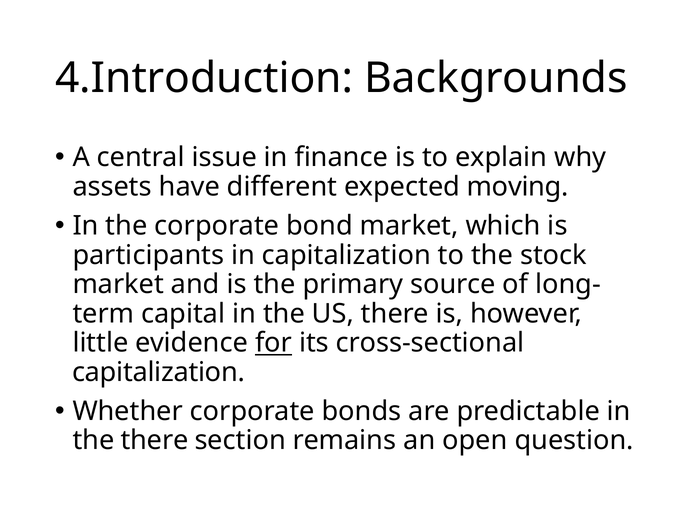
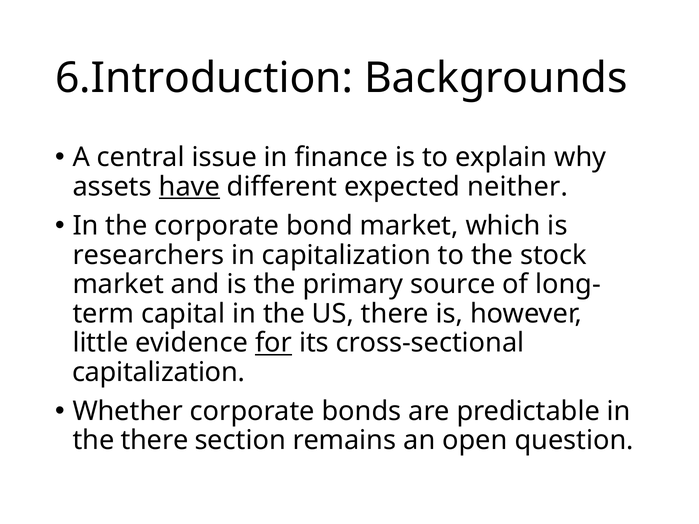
4.Introduction: 4.Introduction -> 6.Introduction
have underline: none -> present
moving: moving -> neither
participants: participants -> researchers
